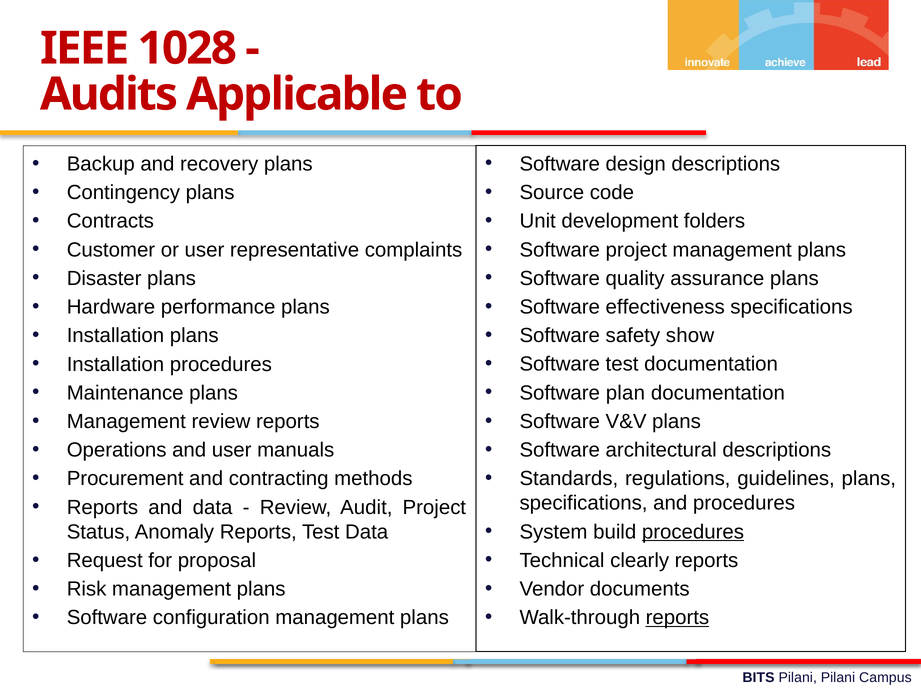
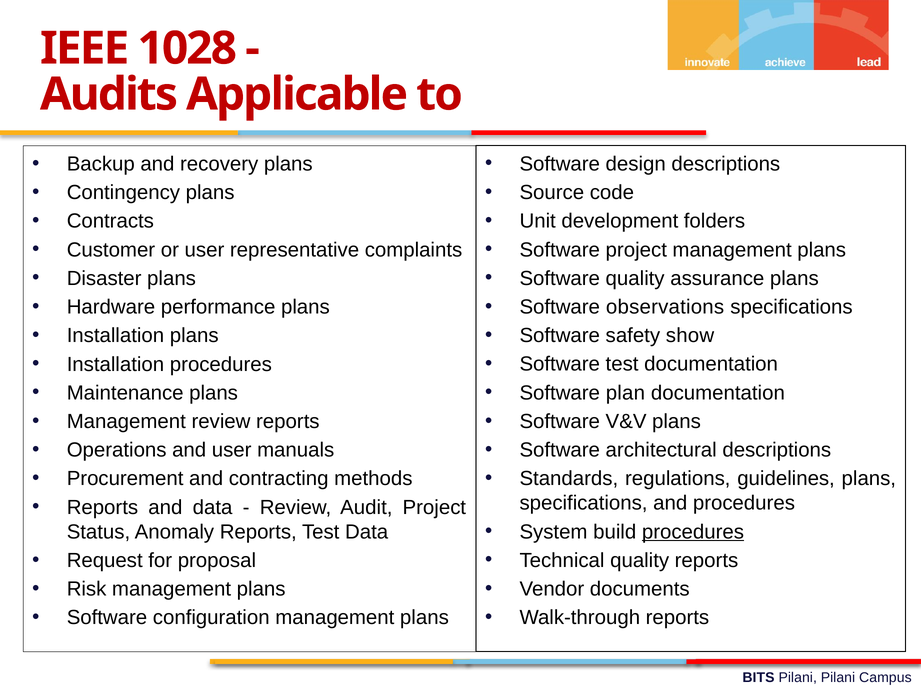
effectiveness: effectiveness -> observations
Technical clearly: clearly -> quality
reports at (677, 618) underline: present -> none
